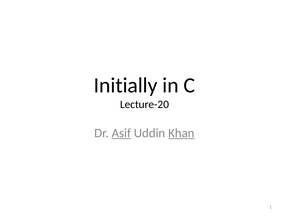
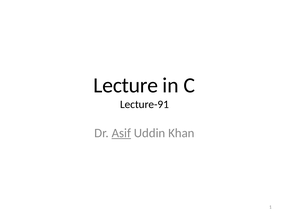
Initially: Initially -> Lecture
Lecture-20: Lecture-20 -> Lecture-91
Khan underline: present -> none
